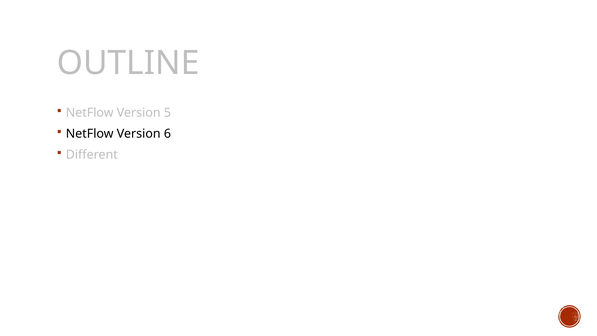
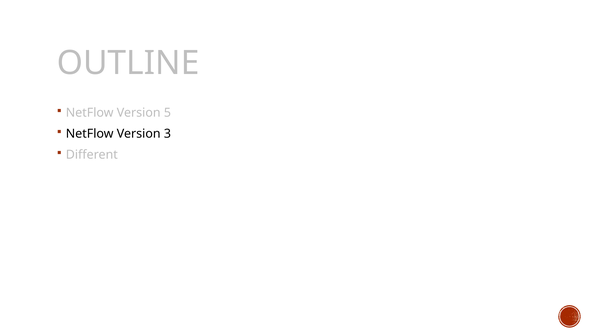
6: 6 -> 3
